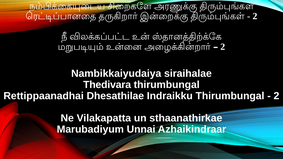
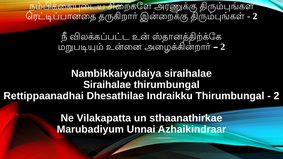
Thedivara at (107, 85): Thedivara -> Siraihalae
